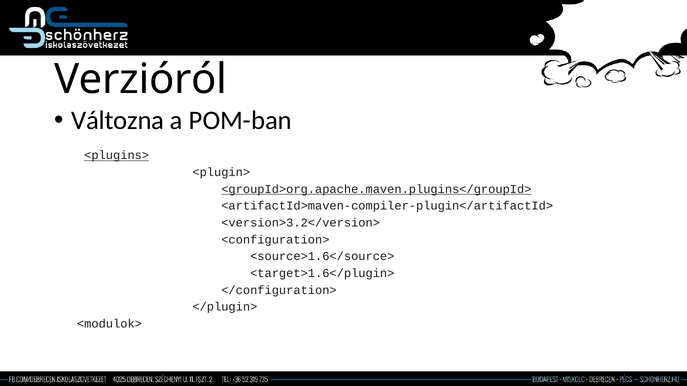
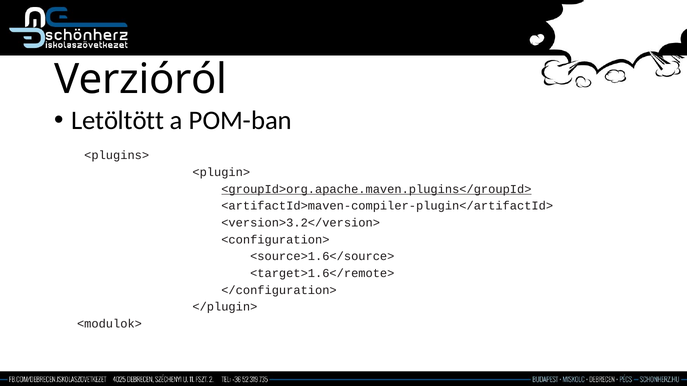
Változna: Változna -> Letöltött
<plugins> underline: present -> none
<target>1.6</plugin>: <target>1.6</plugin> -> <target>1.6</remote>
